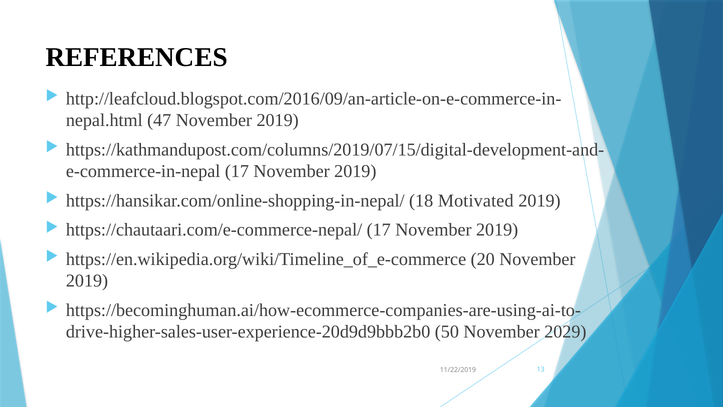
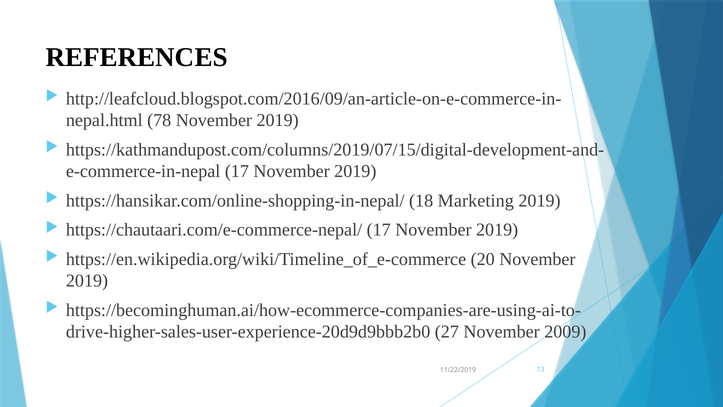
47: 47 -> 78
Motivated: Motivated -> Marketing
50: 50 -> 27
2029: 2029 -> 2009
